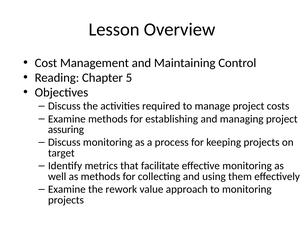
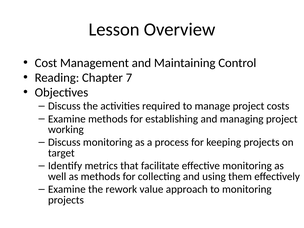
5: 5 -> 7
assuring: assuring -> working
